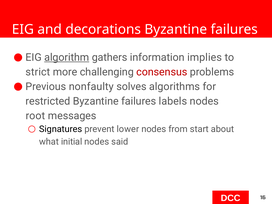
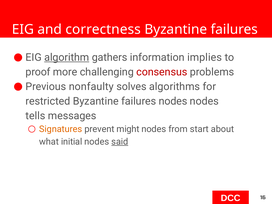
decorations: decorations -> correctness
strict: strict -> proof
failures labels: labels -> nodes
root: root -> tells
Signatures colour: black -> orange
lower: lower -> might
said underline: none -> present
